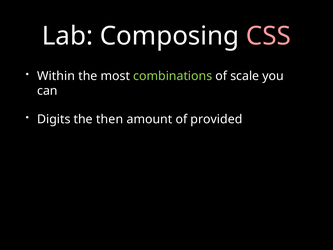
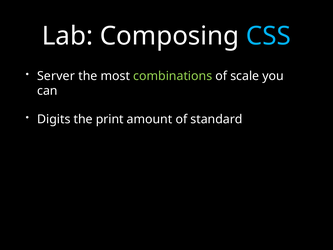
CSS colour: pink -> light blue
Within: Within -> Server
then: then -> print
provided: provided -> standard
